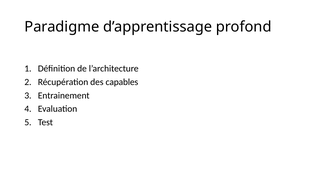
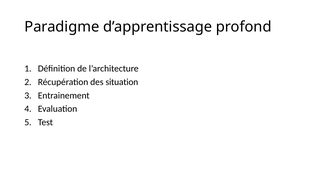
capables: capables -> situation
